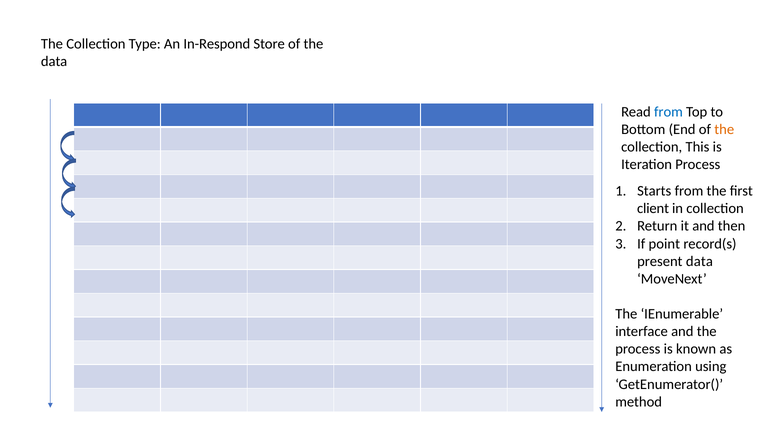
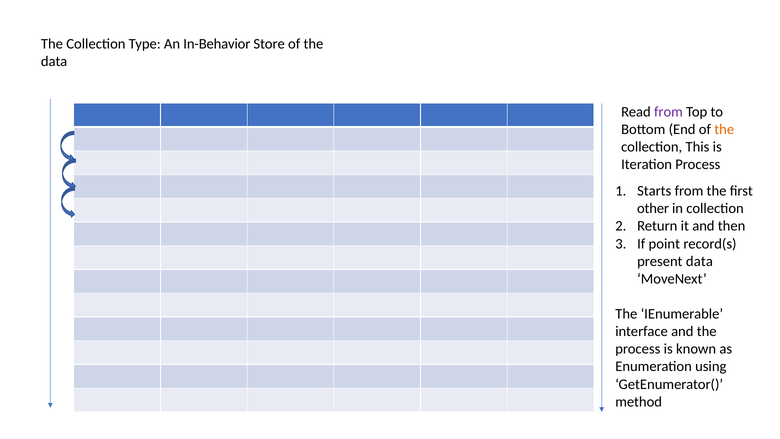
In-Respond: In-Respond -> In-Behavior
from at (668, 112) colour: blue -> purple
client: client -> other
